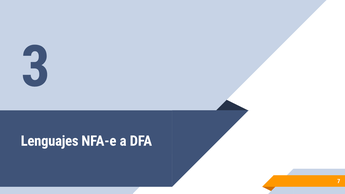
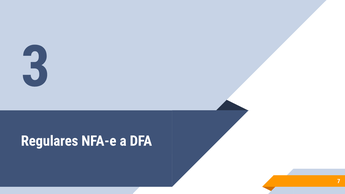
Lenguajes: Lenguajes -> Regulares
